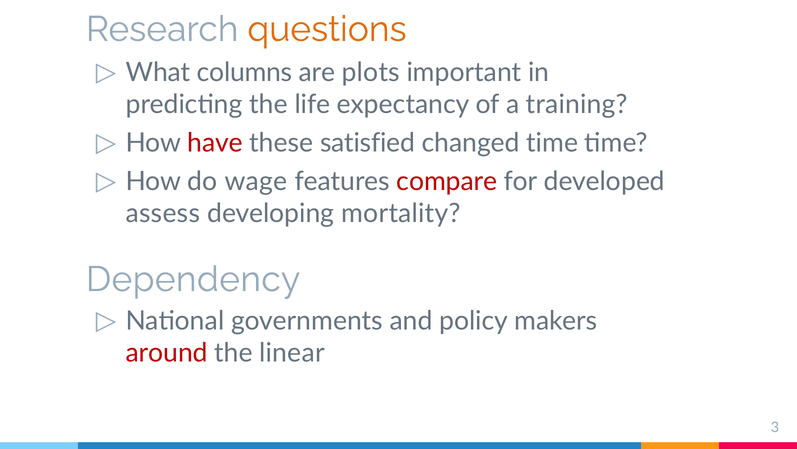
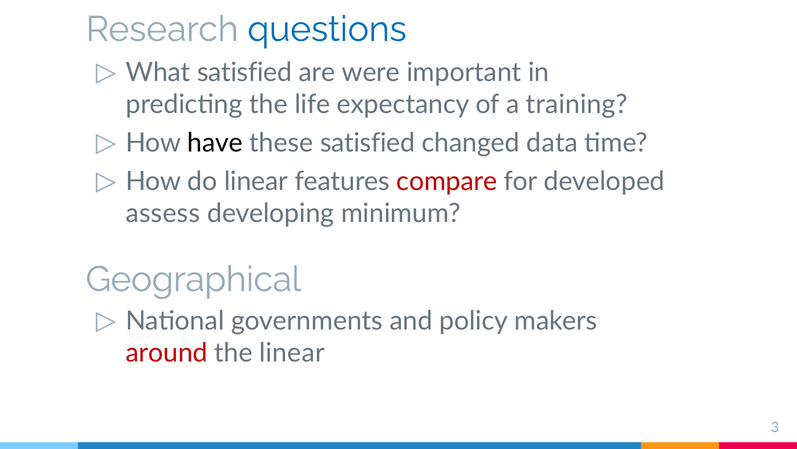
questions colour: orange -> blue
What columns: columns -> satisfied
plots: plots -> were
have colour: red -> black
changed time: time -> data
do wage: wage -> linear
mortality: mortality -> minimum
Dependency: Dependency -> Geographical
